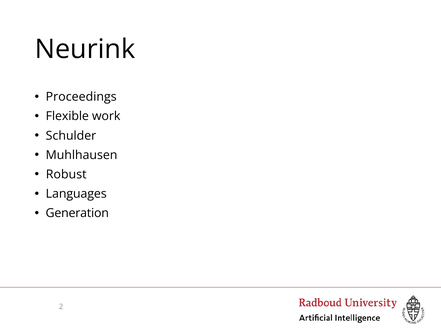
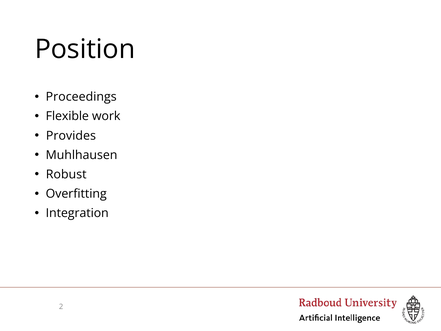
Neurink: Neurink -> Position
Schulder: Schulder -> Provides
Languages: Languages -> Overfitting
Generation: Generation -> Integration
